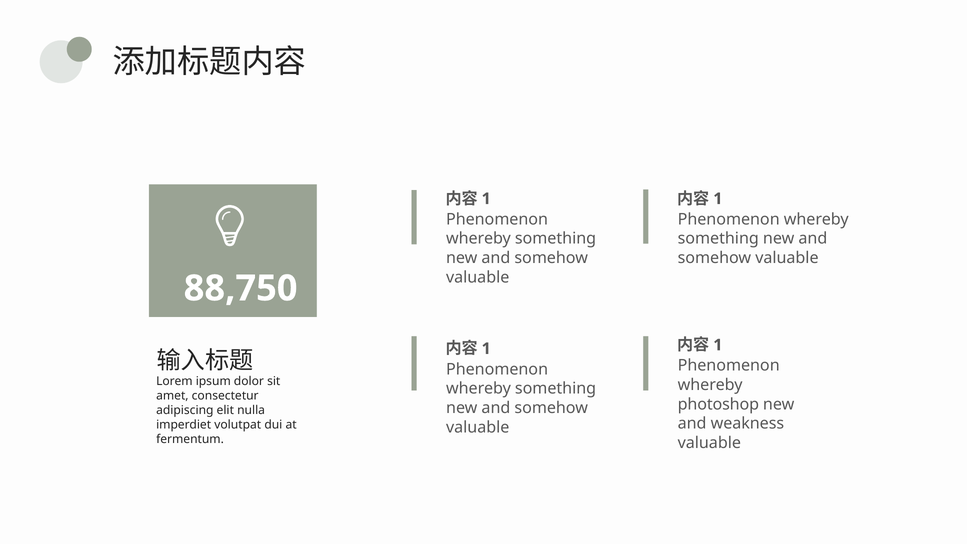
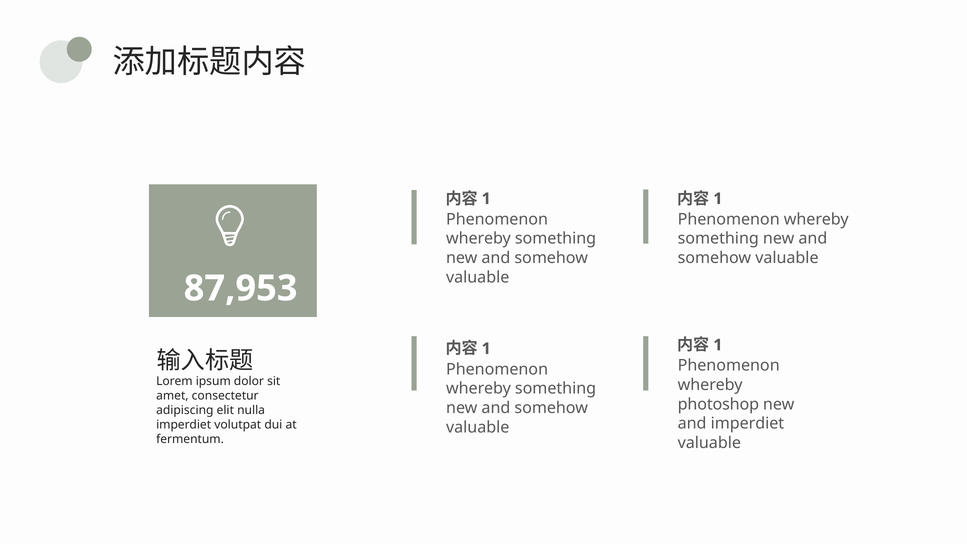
88,750: 88,750 -> 87,953
and weakness: weakness -> imperdiet
